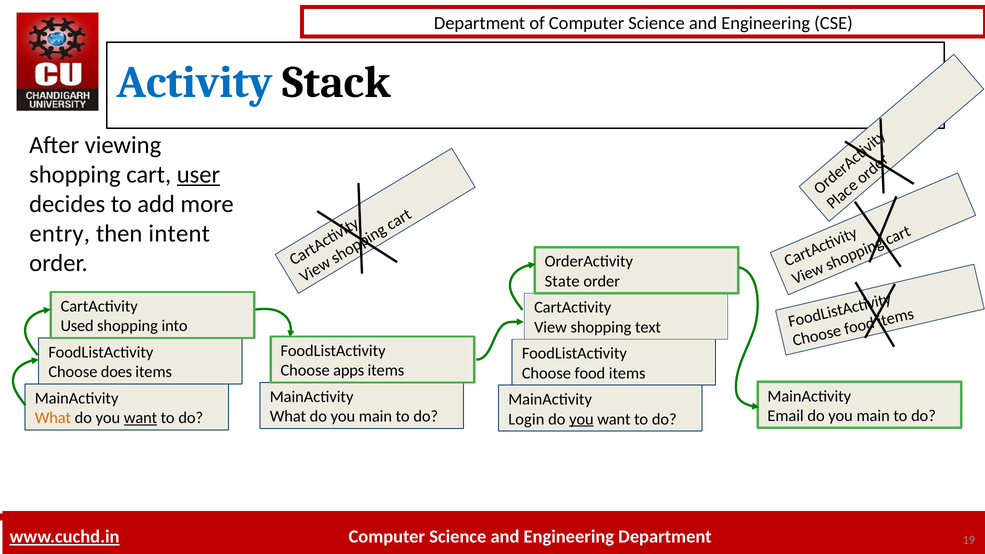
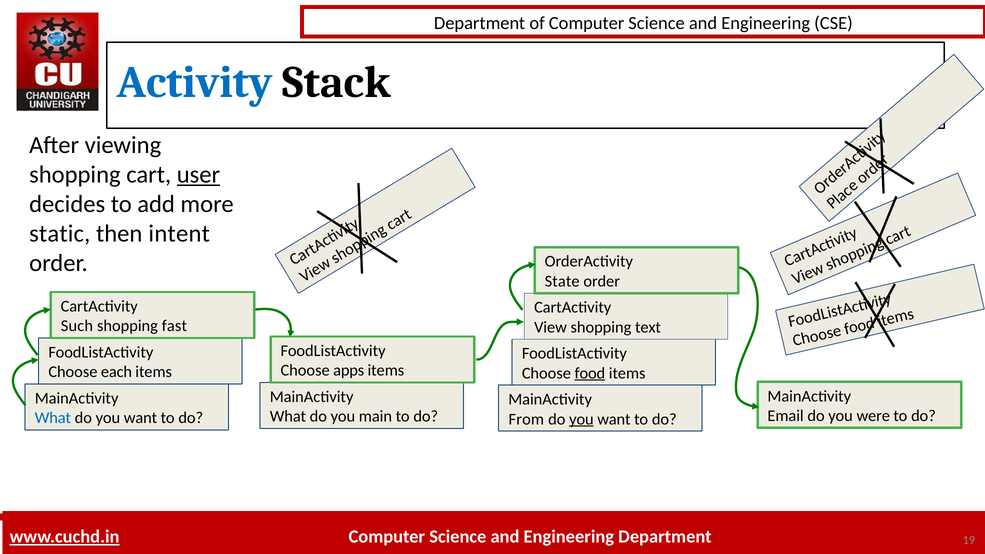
entry: entry -> static
Used: Used -> Such
into: into -> fast
does: does -> each
food at (590, 373) underline: none -> present
main at (873, 416): main -> were
What at (53, 418) colour: orange -> blue
want at (140, 418) underline: present -> none
Login: Login -> From
